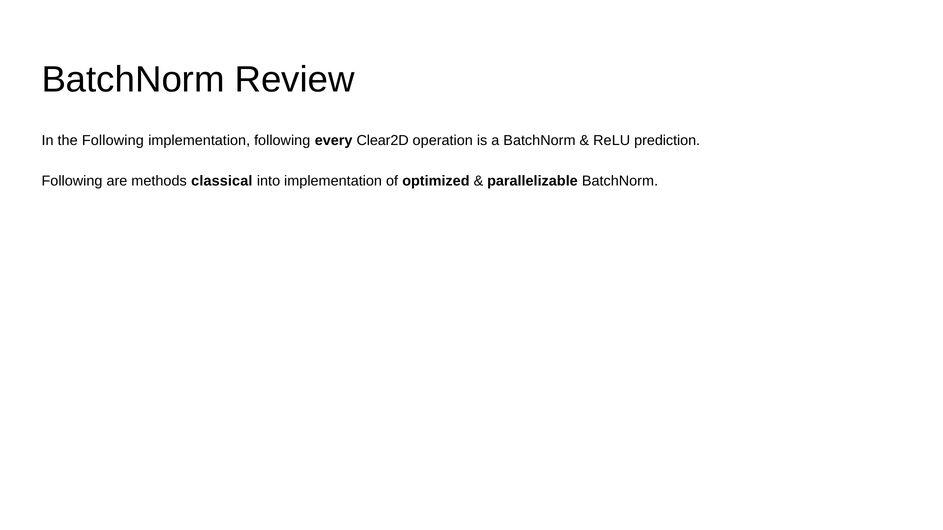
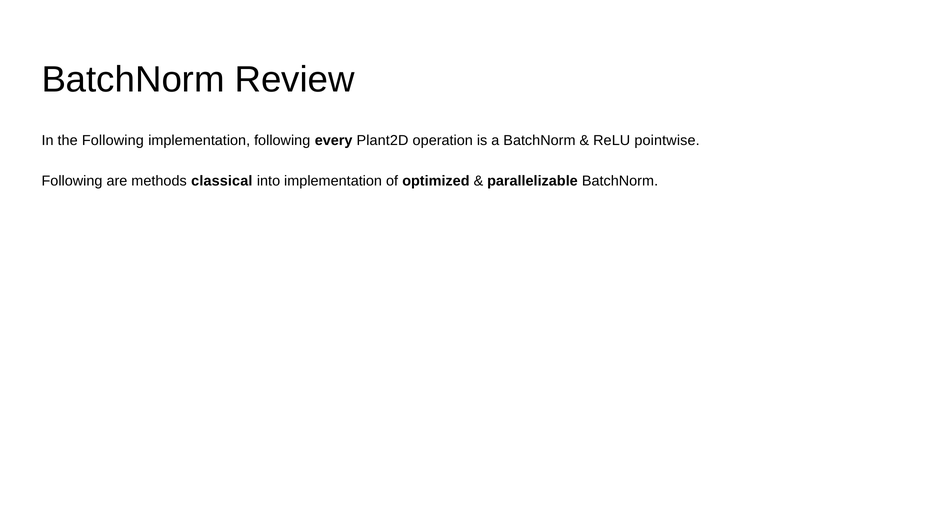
Clear2D: Clear2D -> Plant2D
prediction: prediction -> pointwise
